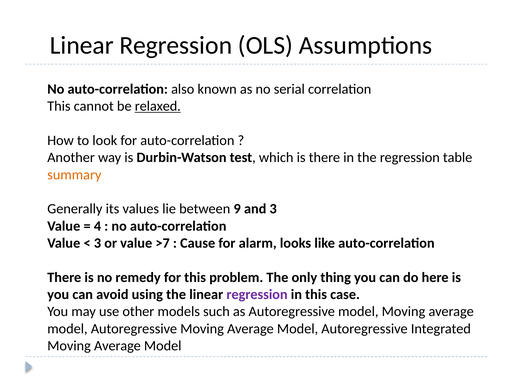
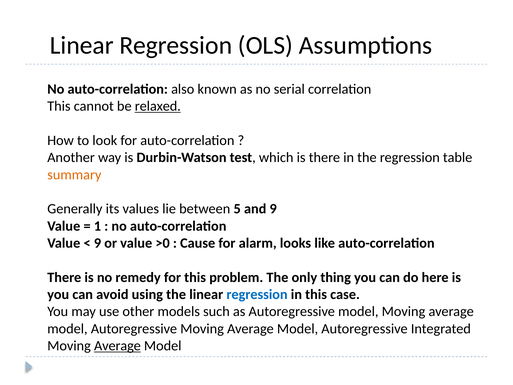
9: 9 -> 5
and 3: 3 -> 9
4: 4 -> 1
3 at (97, 243): 3 -> 9
>7: >7 -> >0
regression at (257, 294) colour: purple -> blue
Average at (117, 346) underline: none -> present
